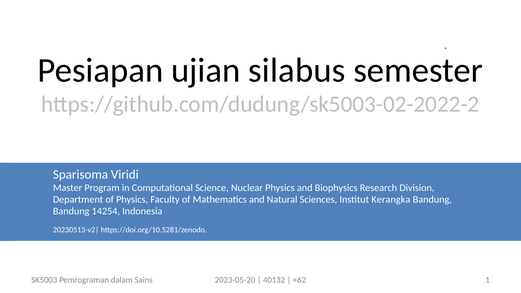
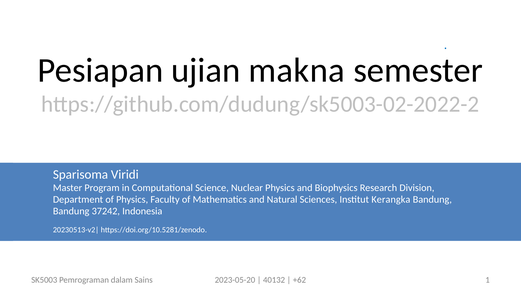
silabus: silabus -> makna
14254: 14254 -> 37242
